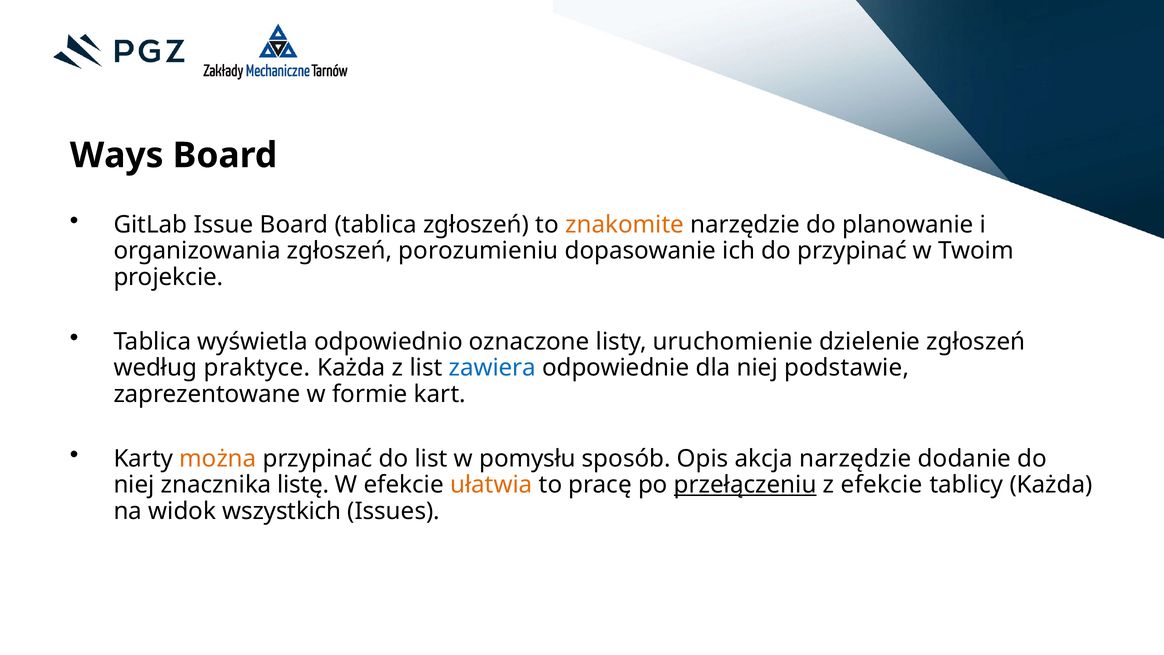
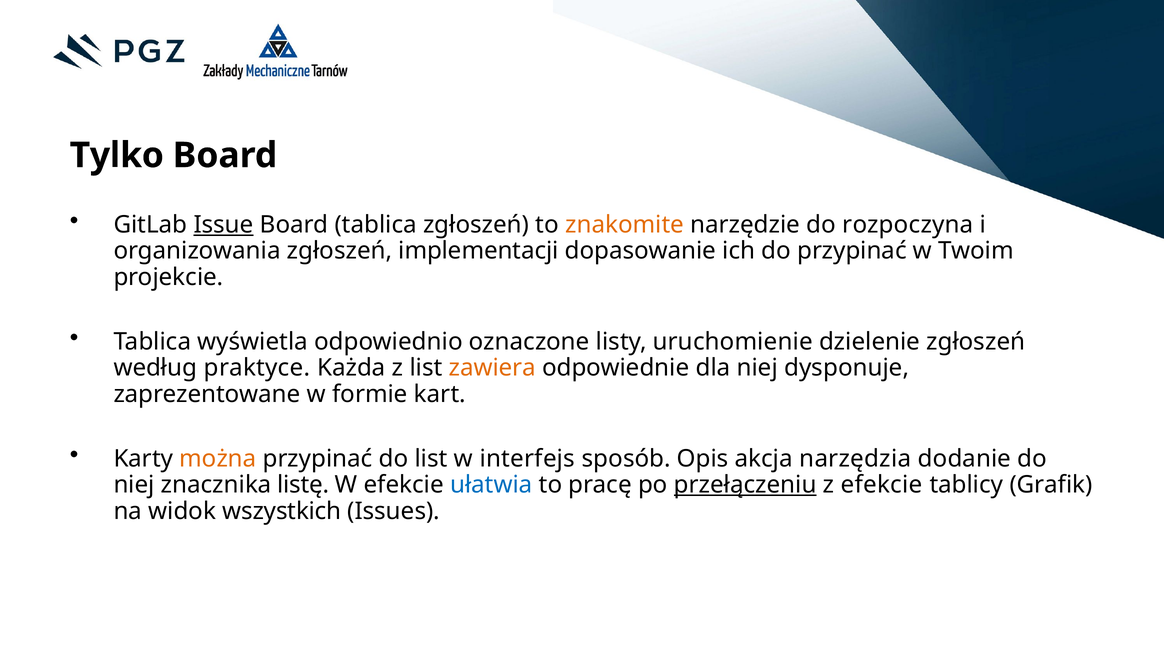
Ways: Ways -> Tylko
Issue underline: none -> present
planowanie: planowanie -> rozpoczyna
porozumieniu: porozumieniu -> implementacji
zawiera colour: blue -> orange
podstawie: podstawie -> dysponuje
pomysłu: pomysłu -> interfejs
akcja narzędzie: narzędzie -> narzędzia
ułatwia colour: orange -> blue
tablicy Każda: Każda -> Grafik
